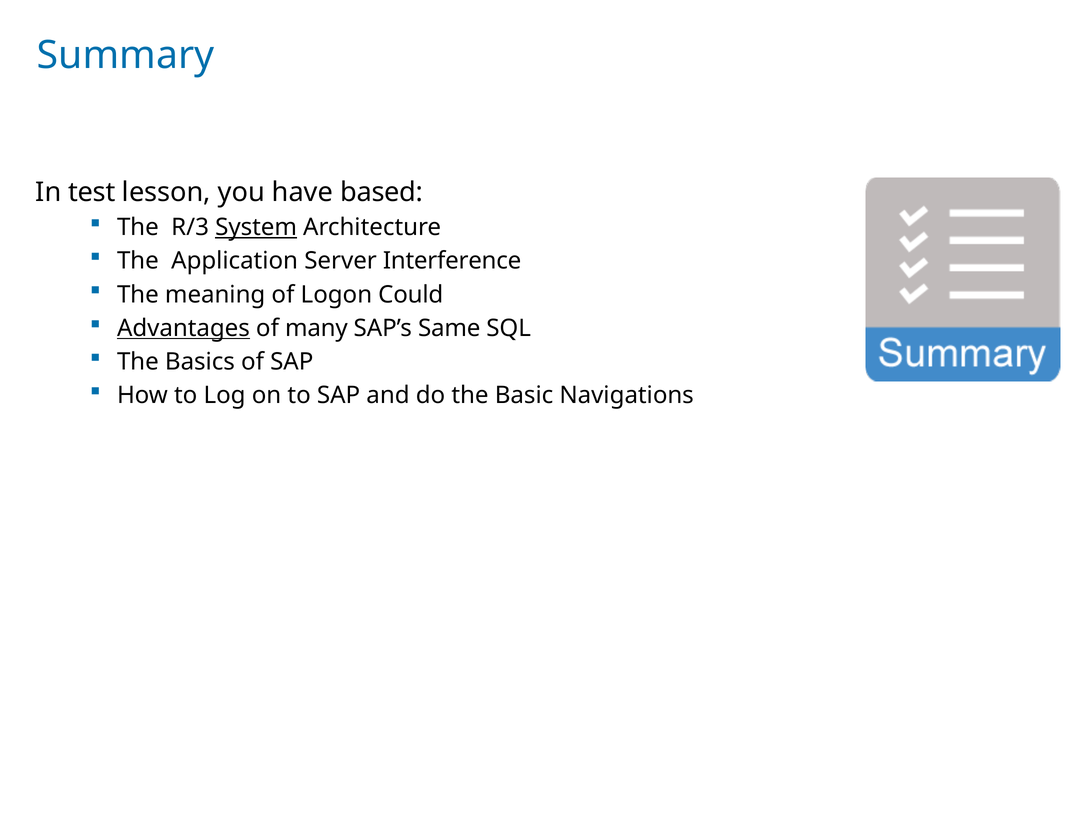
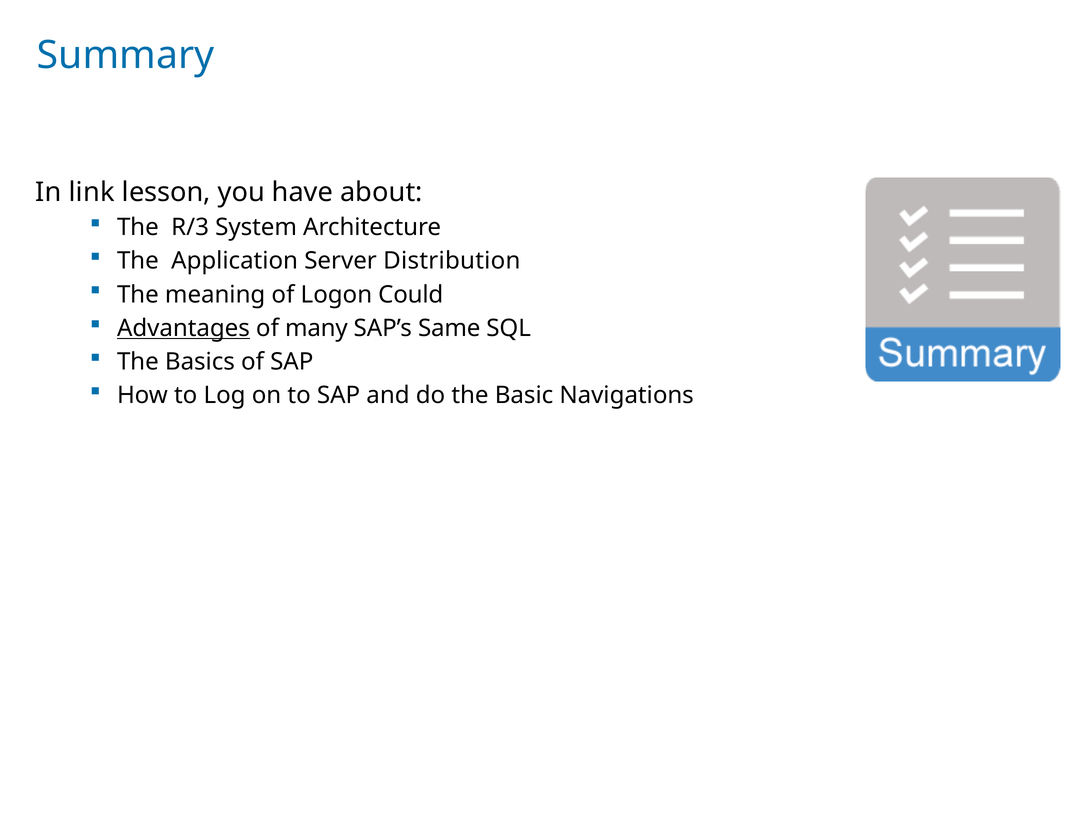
test: test -> link
based: based -> about
System underline: present -> none
Interference: Interference -> Distribution
